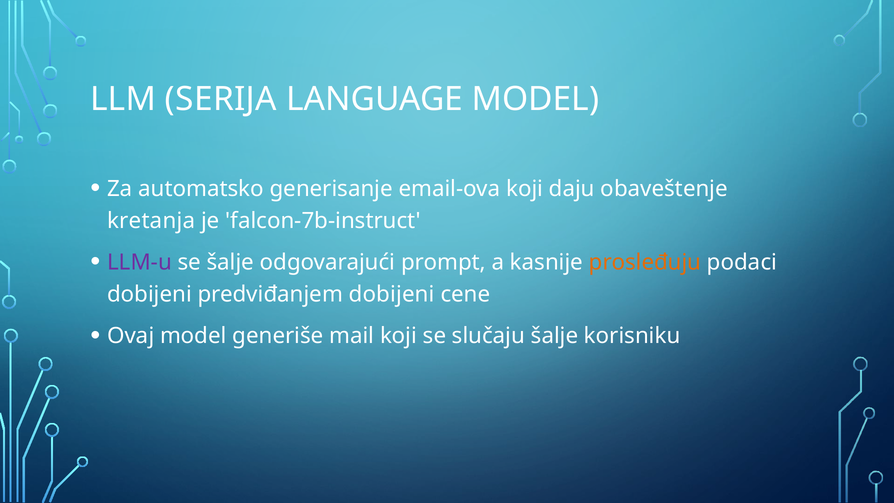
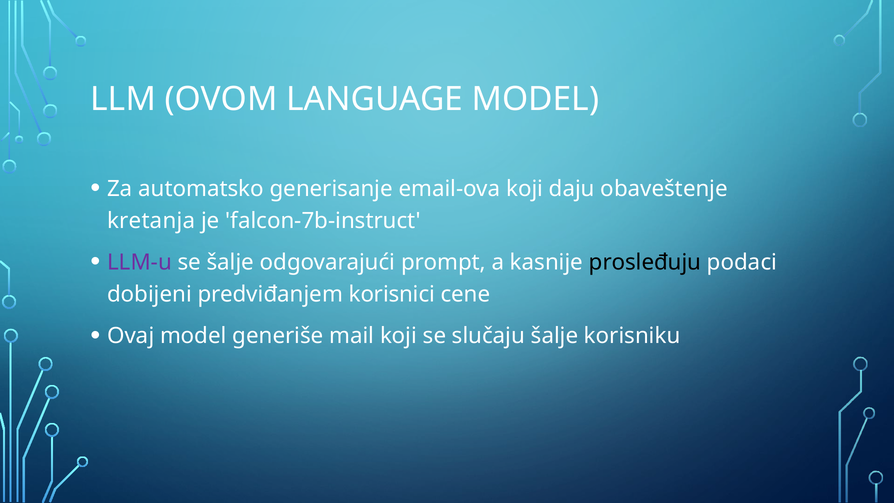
SERIJA: SERIJA -> OVOM
prosleđuju colour: orange -> black
predviđanjem dobijeni: dobijeni -> korisnici
